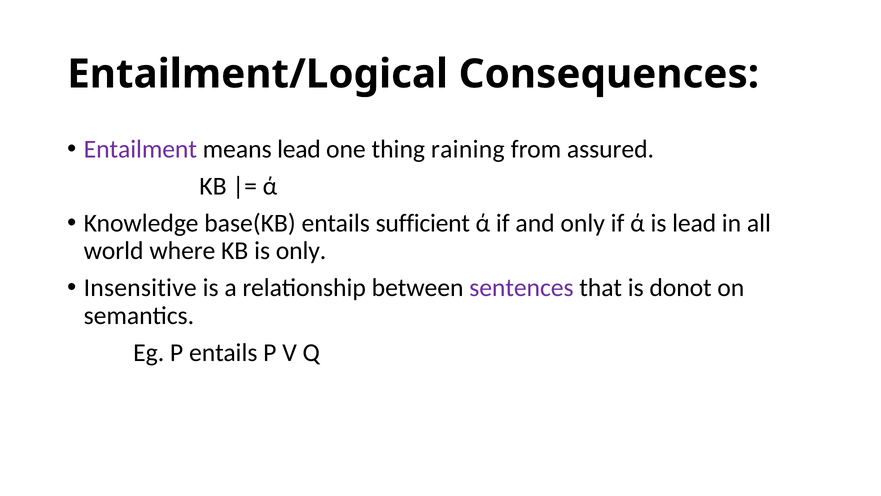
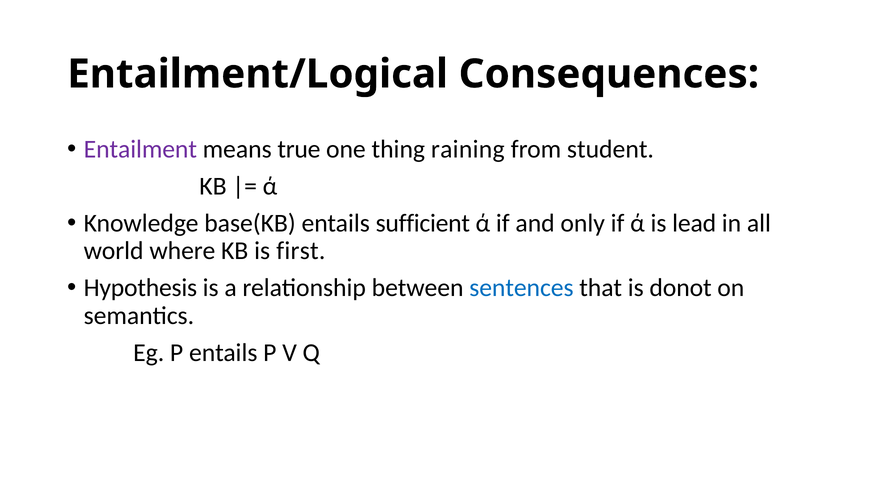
means lead: lead -> true
assured: assured -> student
is only: only -> first
Insensitive: Insensitive -> Hypothesis
sentences colour: purple -> blue
